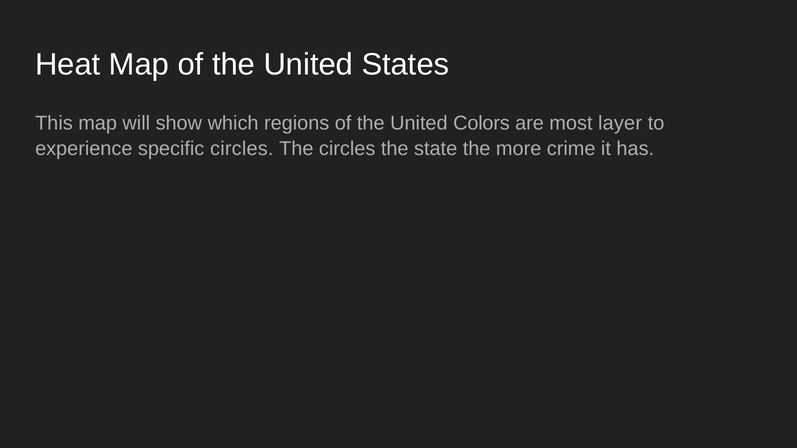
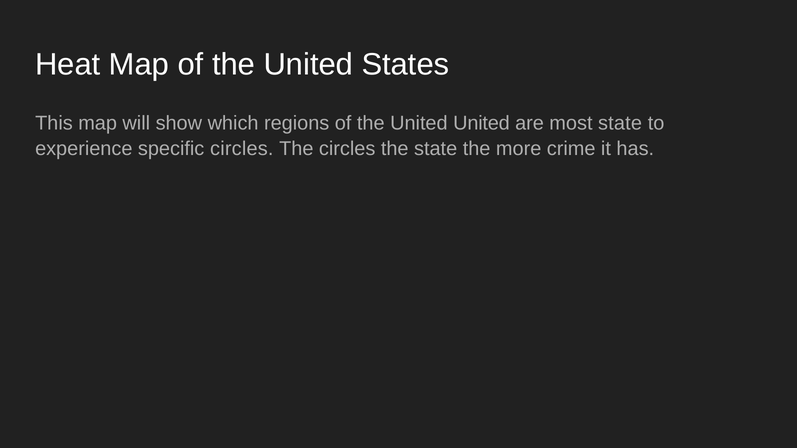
United Colors: Colors -> United
most layer: layer -> state
